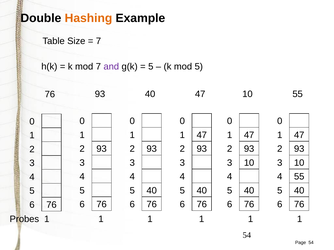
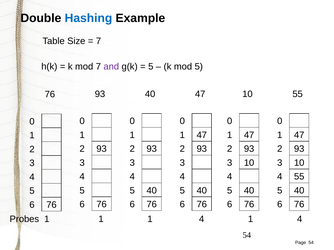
Hashing colour: orange -> blue
1 at (202, 219): 1 -> 4
1 at (300, 219): 1 -> 4
